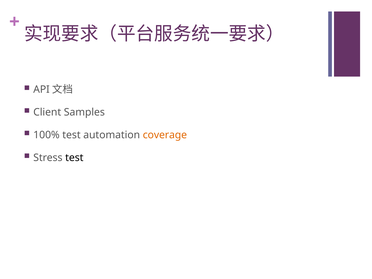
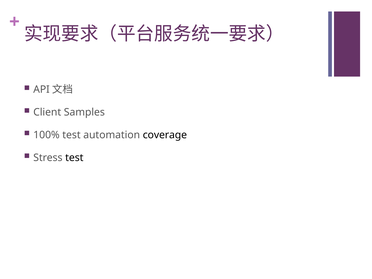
coverage colour: orange -> black
